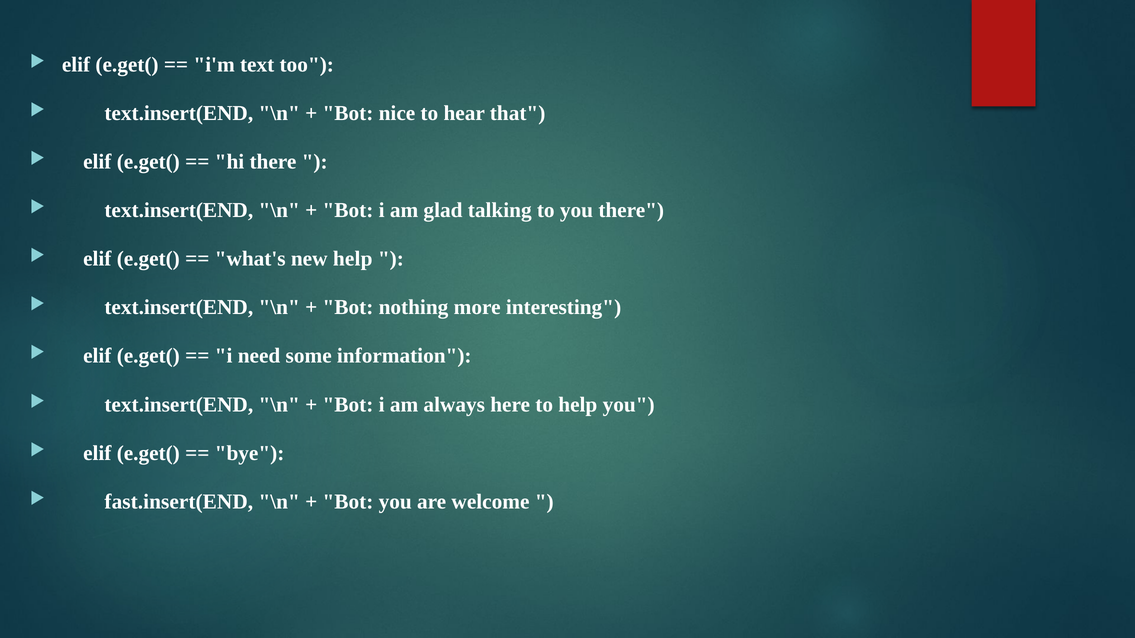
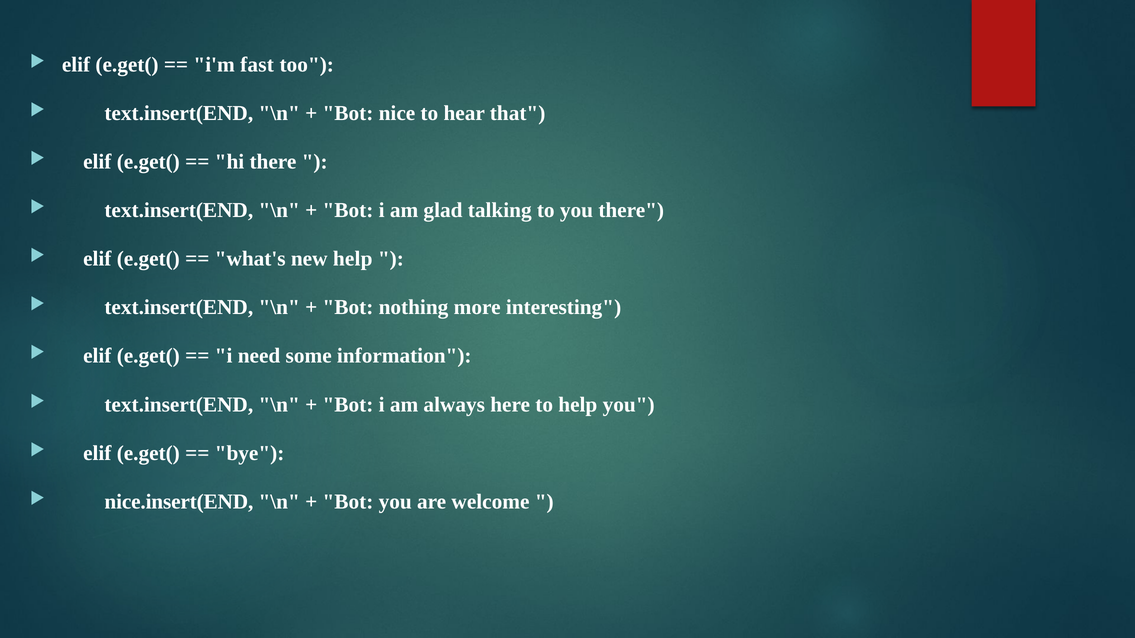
text: text -> fast
fast.insert(END: fast.insert(END -> nice.insert(END
